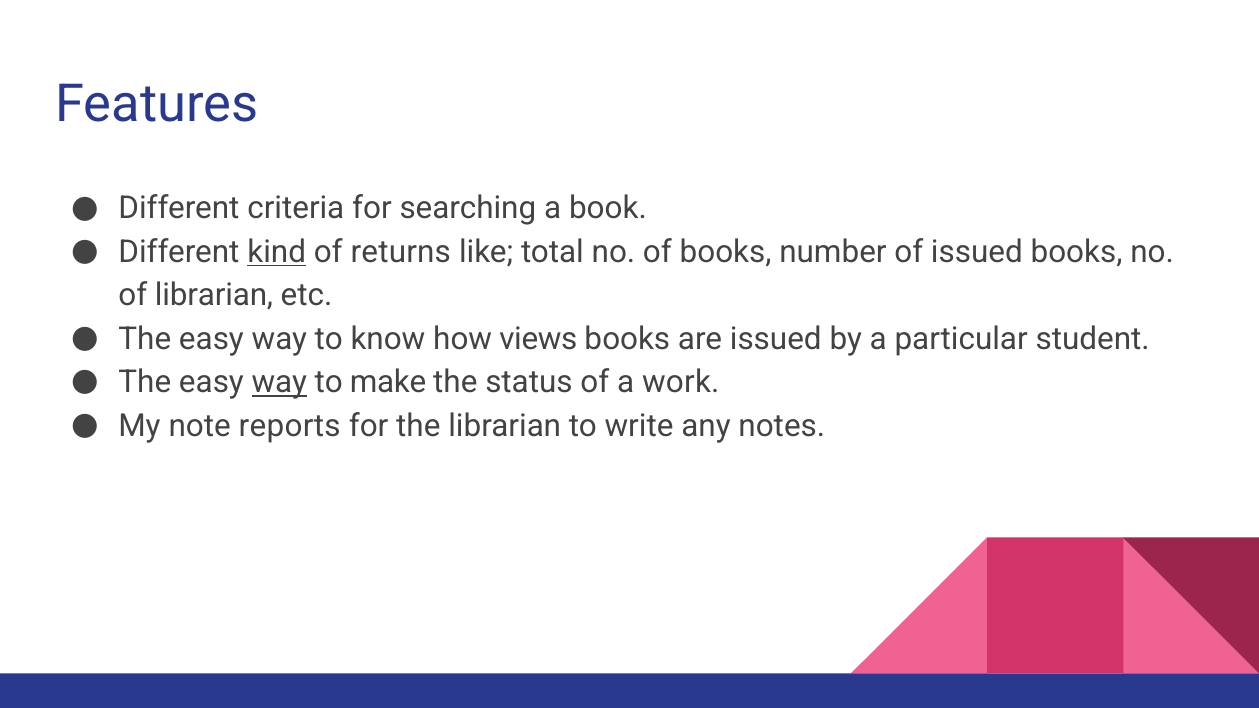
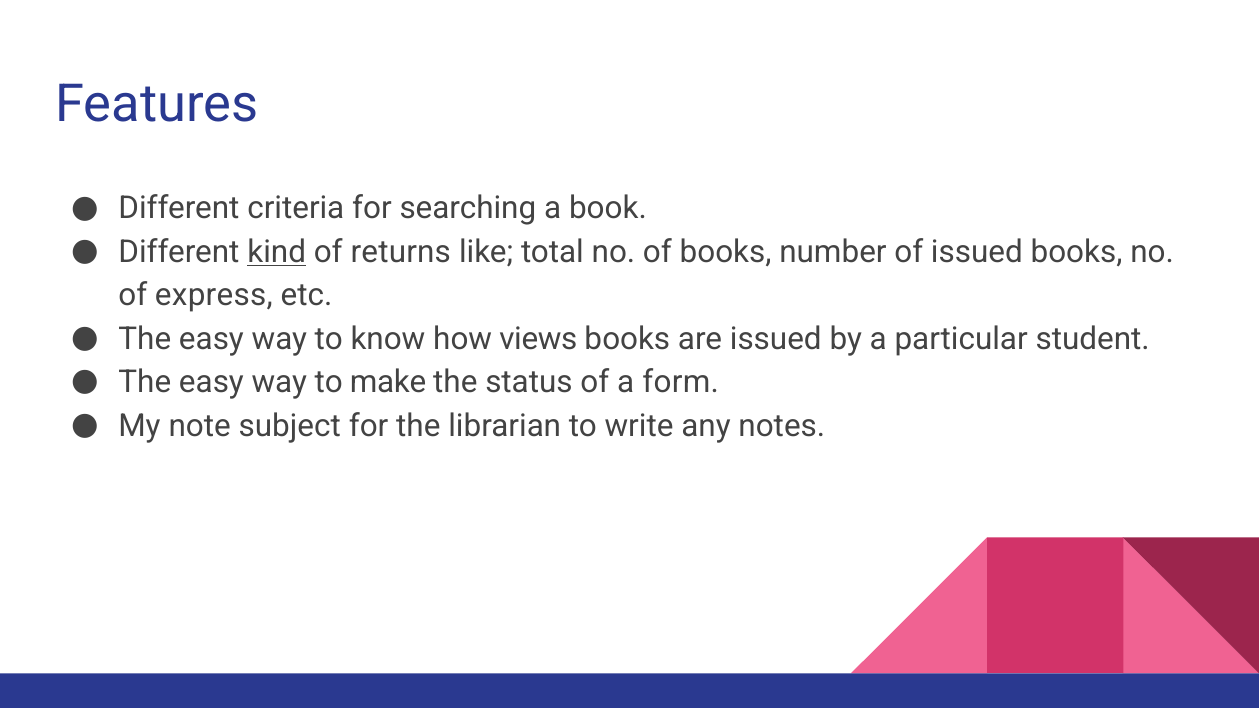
of librarian: librarian -> express
way at (279, 382) underline: present -> none
work: work -> form
reports: reports -> subject
